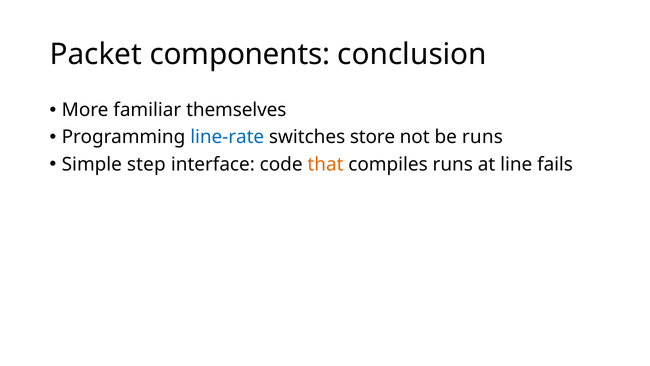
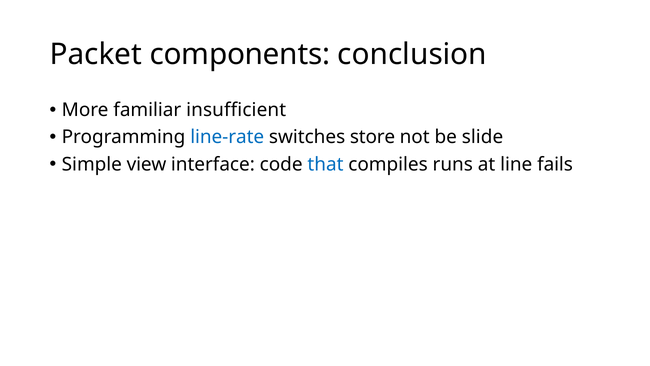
themselves: themselves -> insufficient
be runs: runs -> slide
step: step -> view
that colour: orange -> blue
